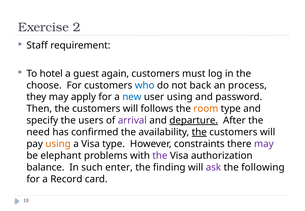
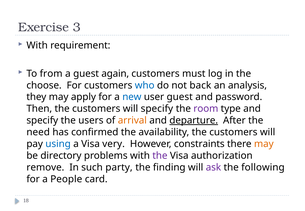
2: 2 -> 3
Staff at (37, 45): Staff -> With
hotel: hotel -> from
process: process -> analysis
user using: using -> guest
will follows: follows -> specify
room colour: orange -> purple
arrival colour: purple -> orange
the at (199, 132) underline: present -> none
using at (58, 144) colour: orange -> blue
Visa type: type -> very
may at (264, 144) colour: purple -> orange
elephant: elephant -> directory
balance: balance -> remove
enter: enter -> party
Record: Record -> People
